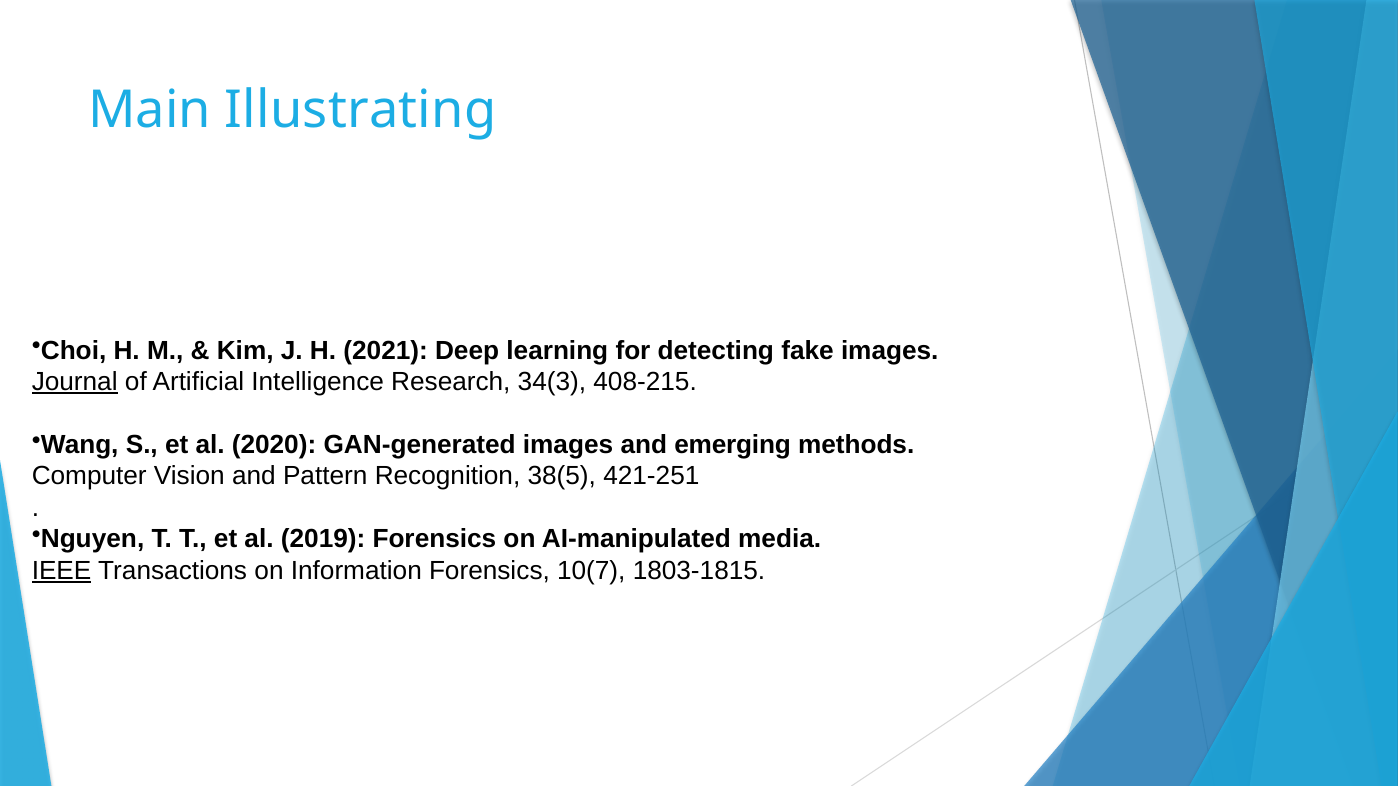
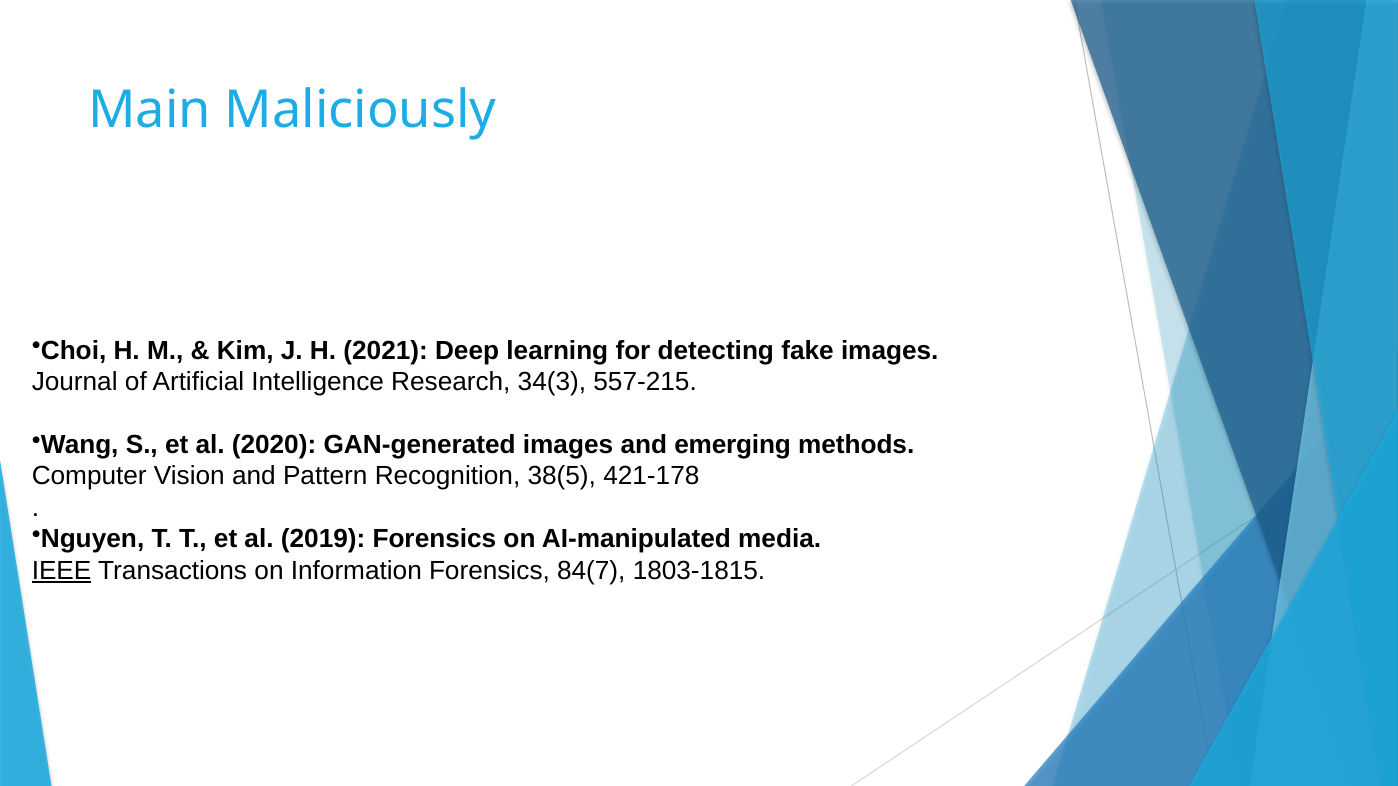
Illustrating: Illustrating -> Maliciously
Journal underline: present -> none
408-215: 408-215 -> 557-215
421-251: 421-251 -> 421-178
10(7: 10(7 -> 84(7
